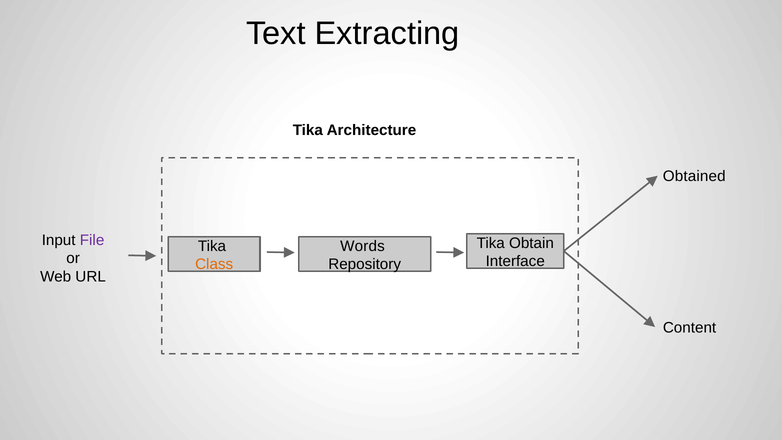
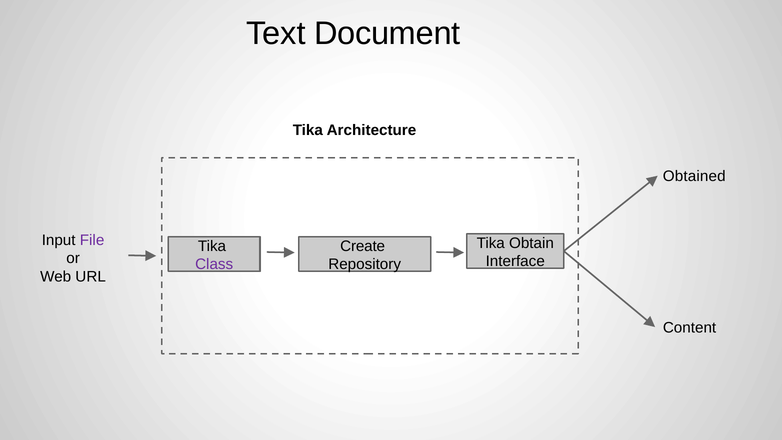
Extracting: Extracting -> Document
Words: Words -> Create
Class colour: orange -> purple
